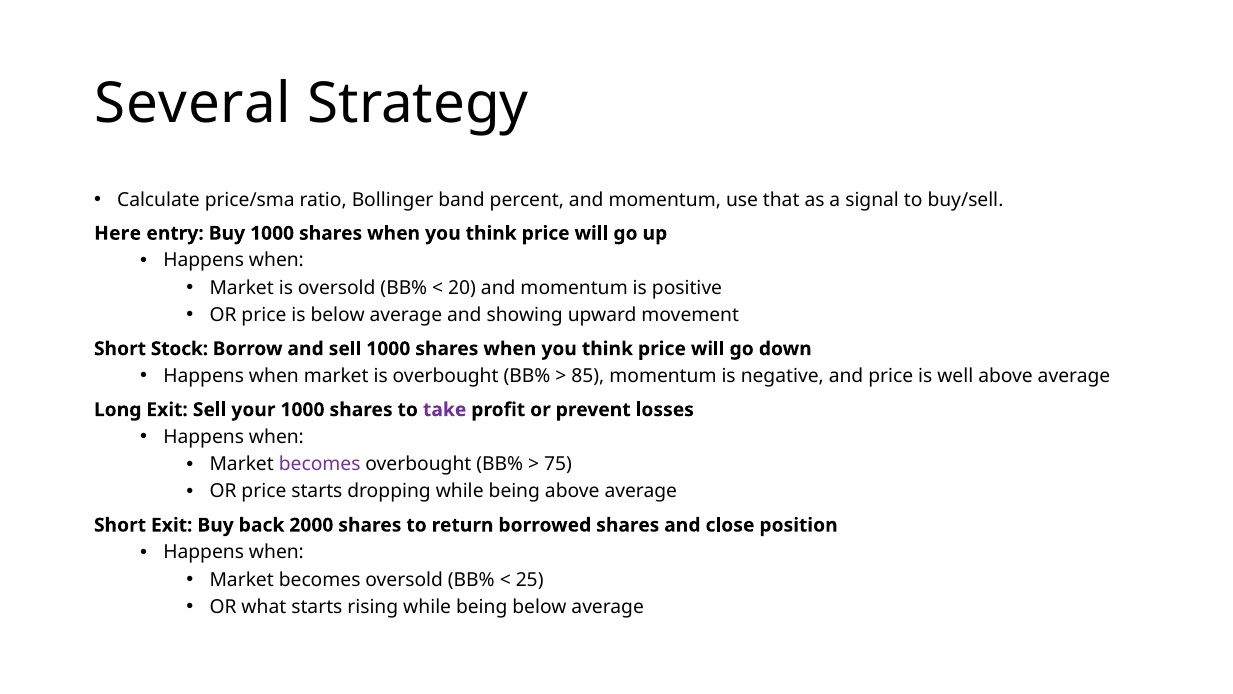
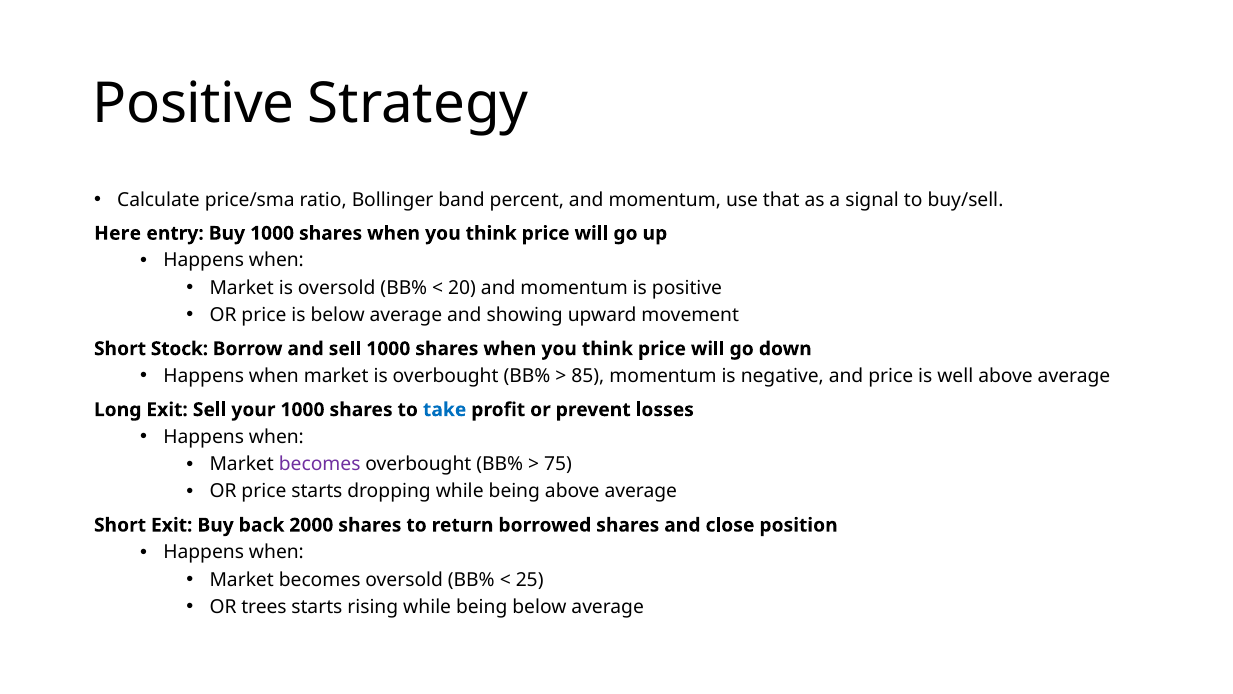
Several at (193, 104): Several -> Positive
take colour: purple -> blue
what: what -> trees
